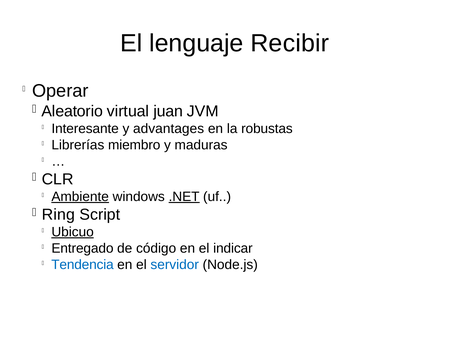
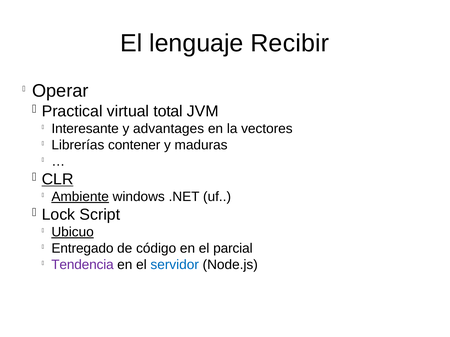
Aleatorio: Aleatorio -> Practical
juan: juan -> total
robustas: robustas -> vectores
miembro: miembro -> contener
CLR underline: none -> present
.NET underline: present -> none
Ring: Ring -> Lock
indicar: indicar -> parcial
Tendencia colour: blue -> purple
